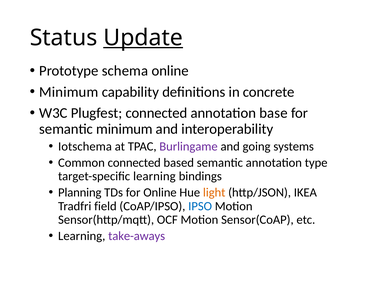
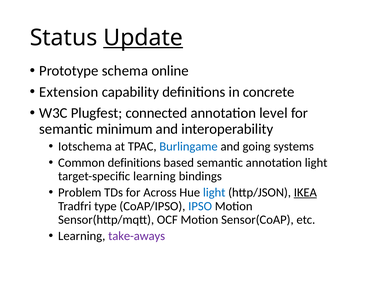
Minimum at (69, 92): Minimum -> Extension
base: base -> level
Burlingame colour: purple -> blue
Common connected: connected -> definitions
annotation type: type -> light
Planning: Planning -> Problem
for Online: Online -> Across
light at (214, 192) colour: orange -> blue
IKEA underline: none -> present
field: field -> type
